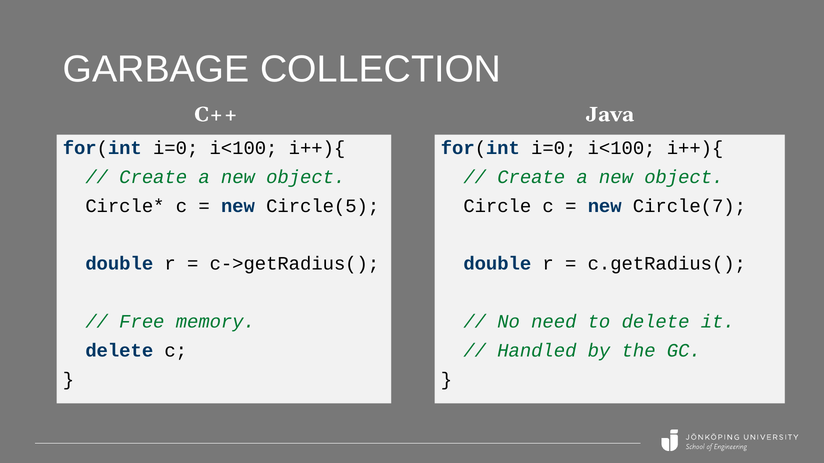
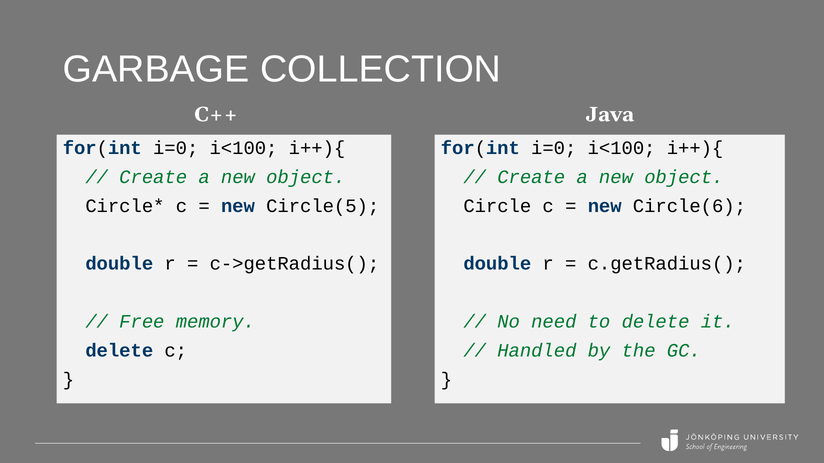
Circle(7: Circle(7 -> Circle(6
